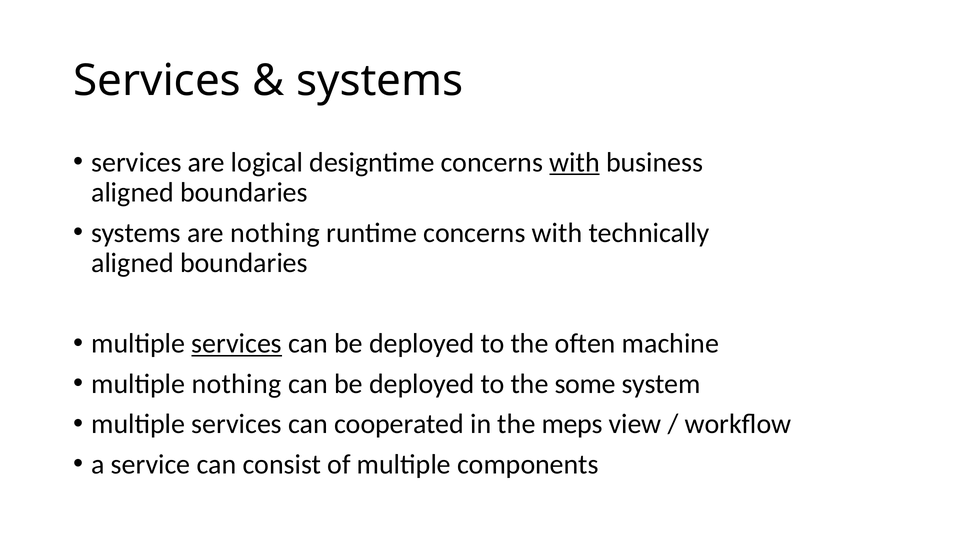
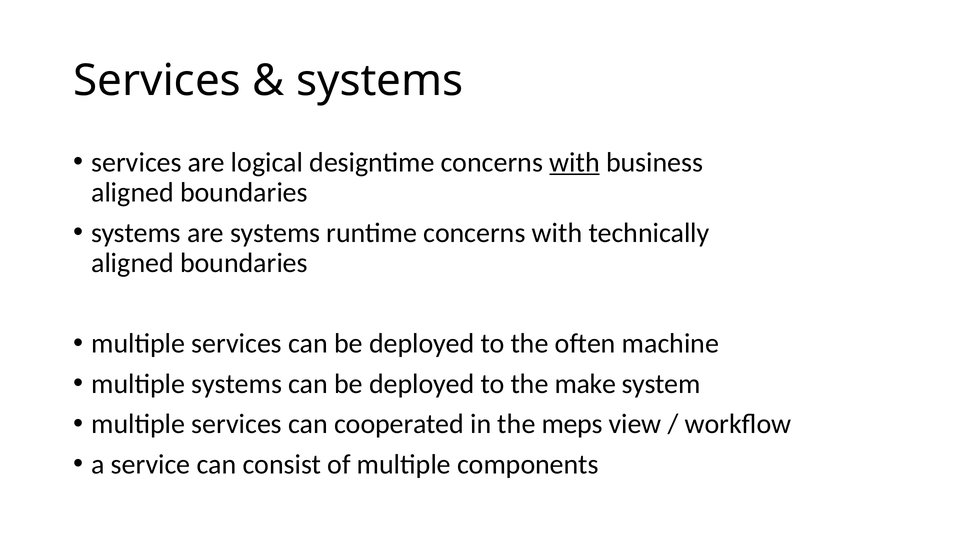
are nothing: nothing -> systems
services at (237, 344) underline: present -> none
multiple nothing: nothing -> systems
some: some -> make
